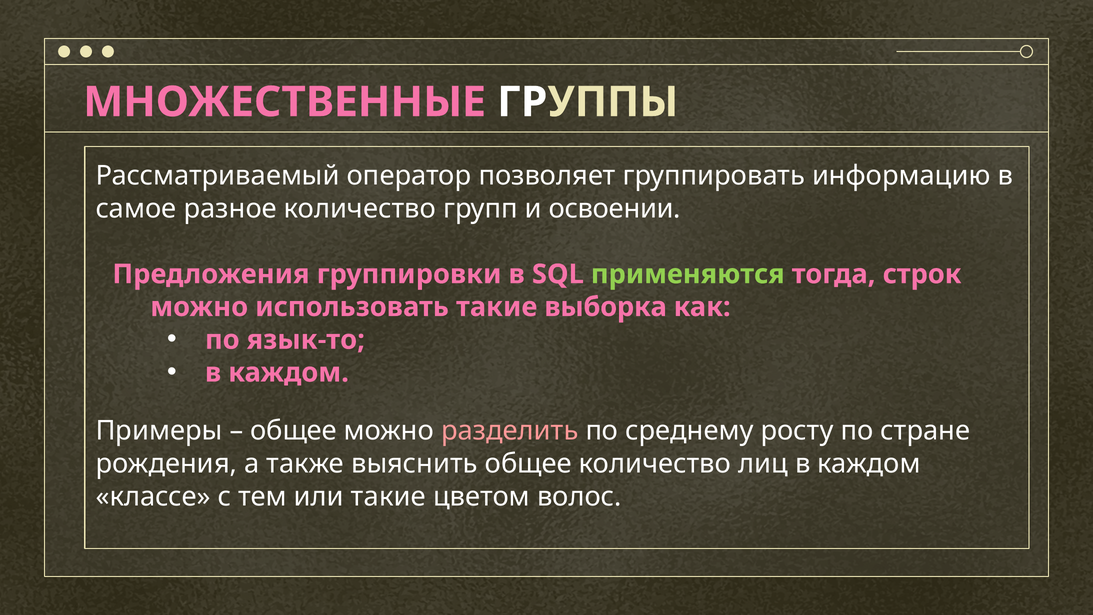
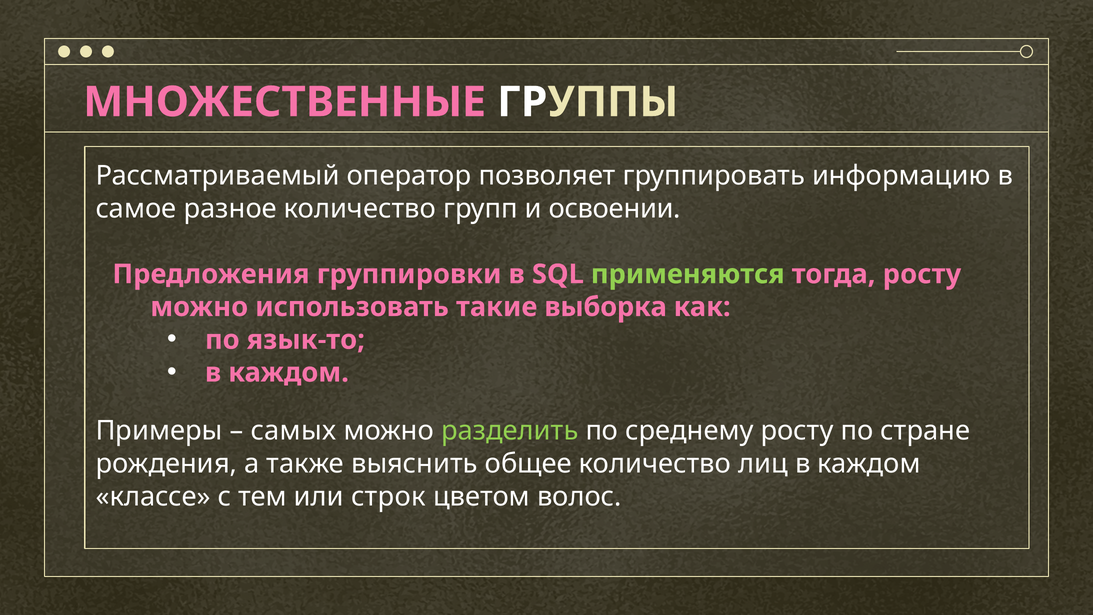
тогда строк: строк -> росту
общее at (294, 431): общее -> самых
разделить colour: pink -> light green
или такие: такие -> строк
